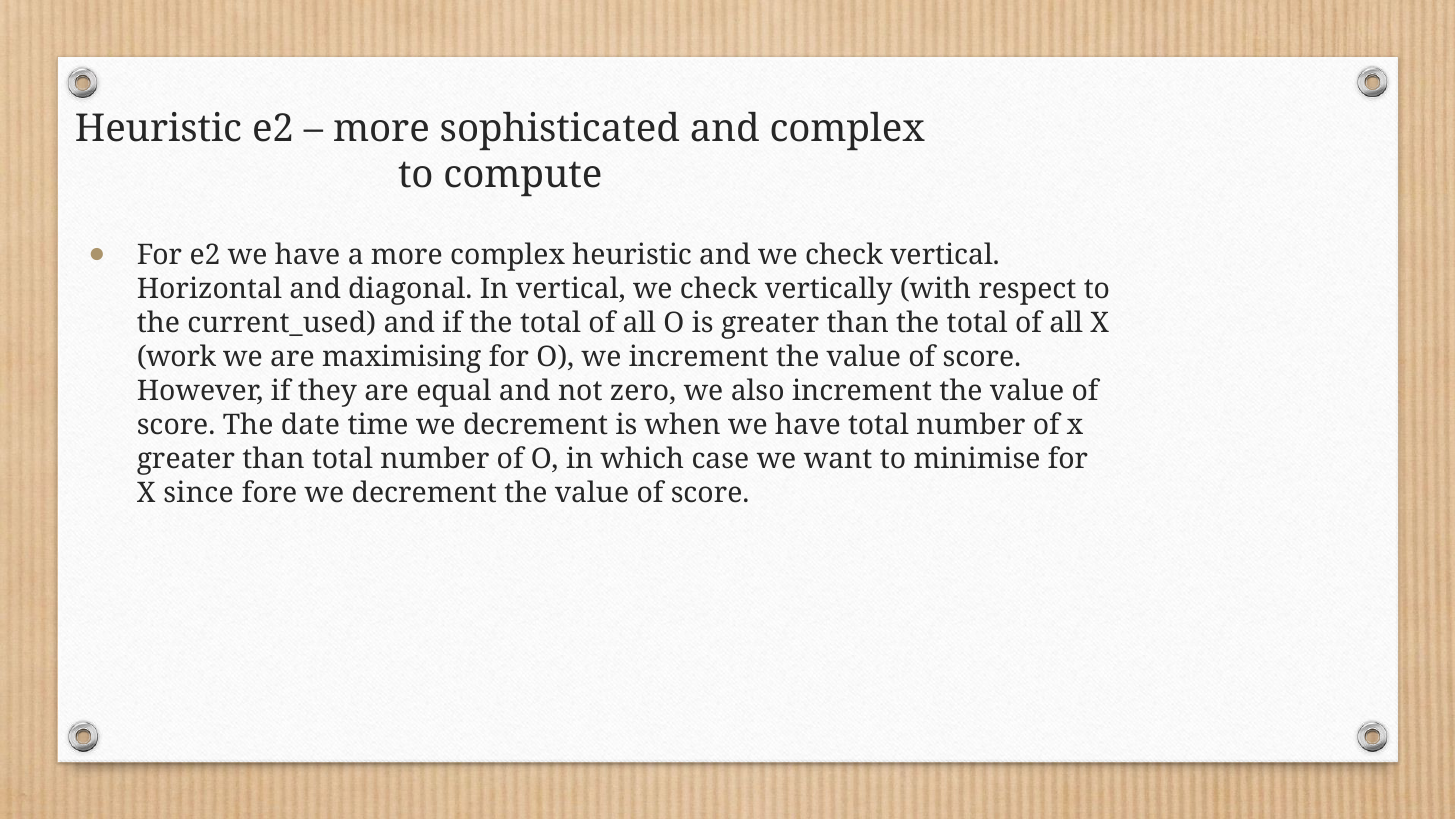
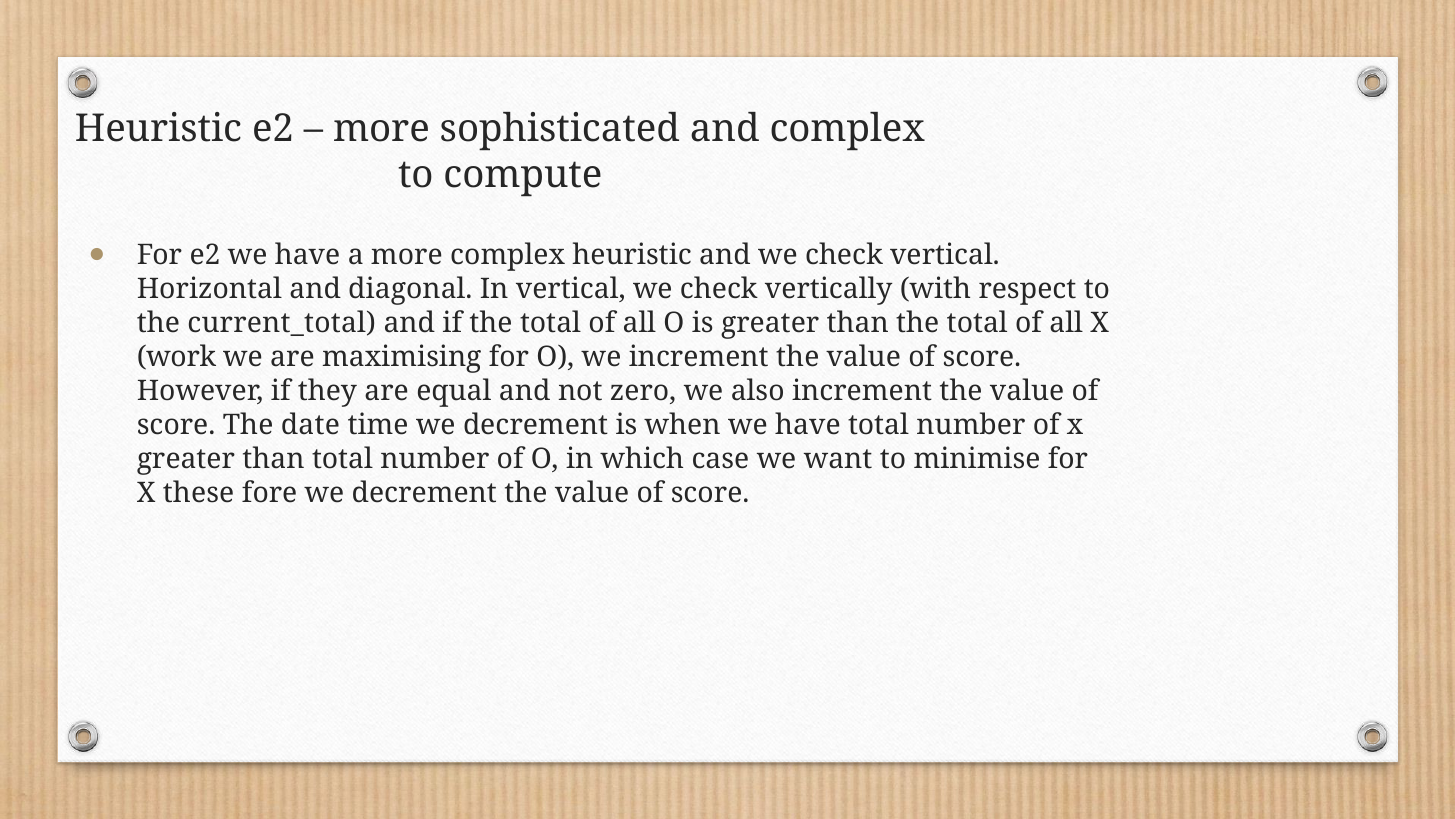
current_used: current_used -> current_total
since: since -> these
